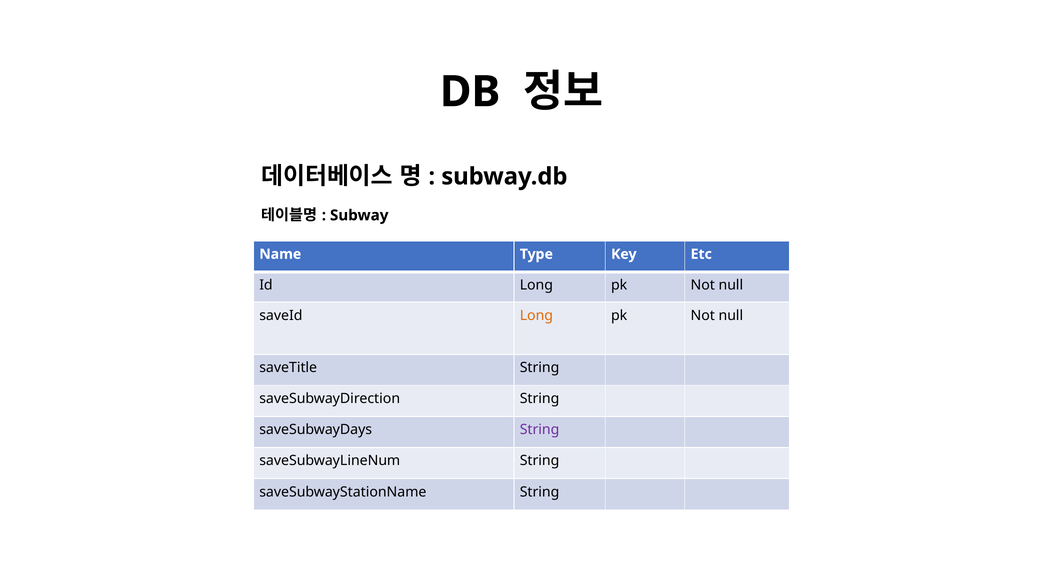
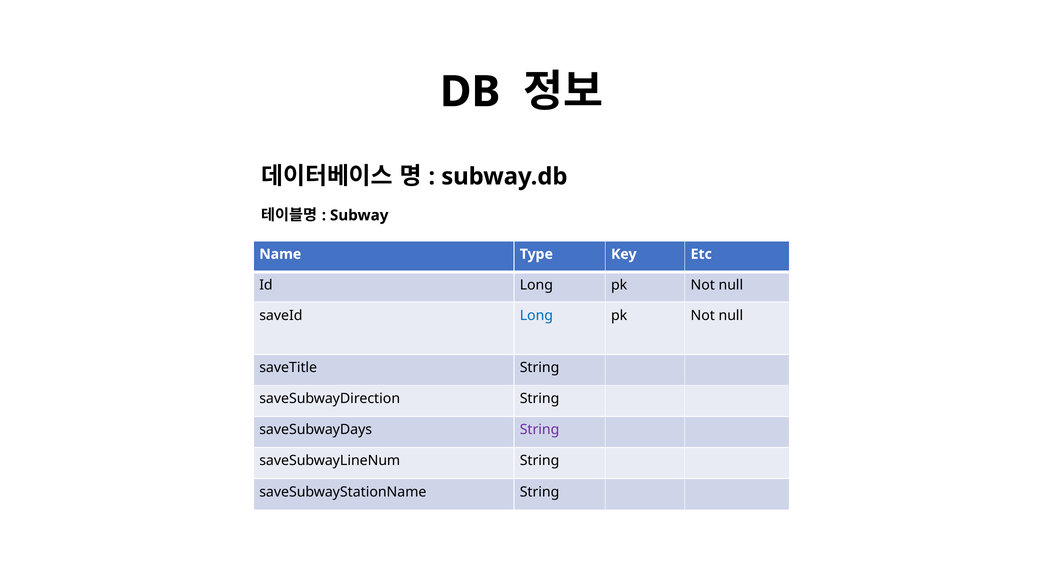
Long at (536, 315) colour: orange -> blue
